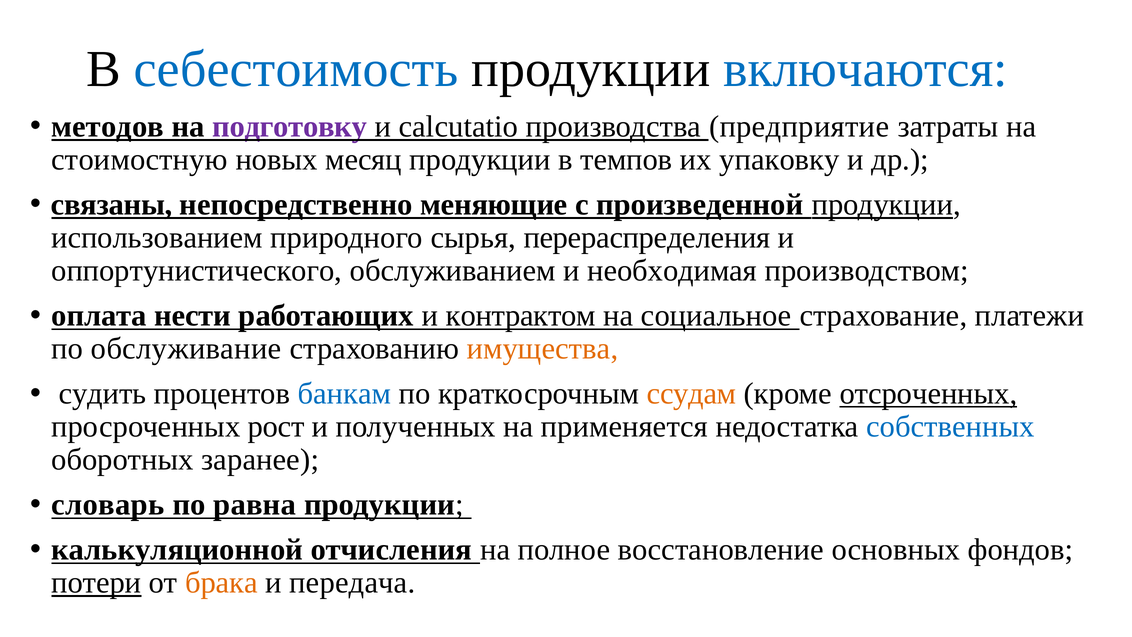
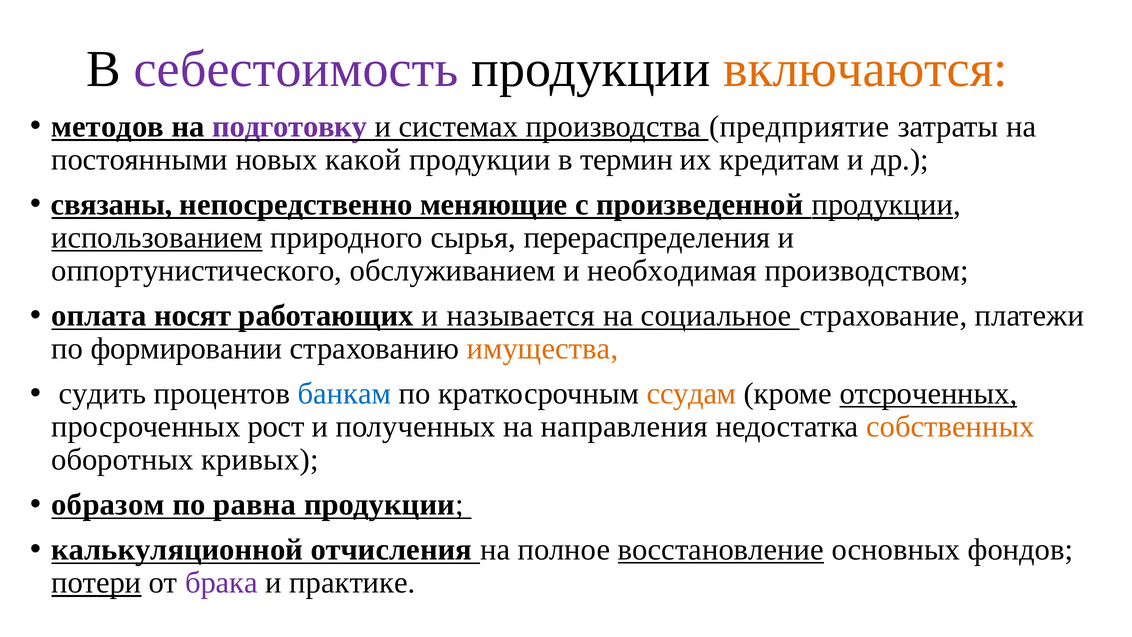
себестоимость colour: blue -> purple
включаются colour: blue -> orange
calcutatio: calcutatio -> системах
стоимостную: стоимостную -> постоянными
месяц: месяц -> какой
темпов: темпов -> термин
упаковку: упаковку -> кредитам
использованием underline: none -> present
нести: нести -> носят
контрактом: контрактом -> называется
обслуживание: обслуживание -> формировании
применяется: применяется -> направления
собственных colour: blue -> orange
заранее: заранее -> кривых
словарь: словарь -> образом
восстановление underline: none -> present
брака colour: orange -> purple
передача: передача -> практике
